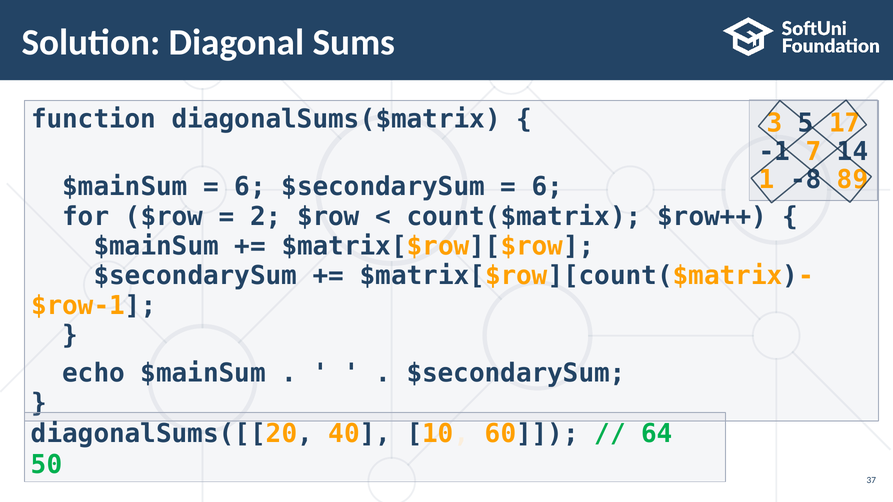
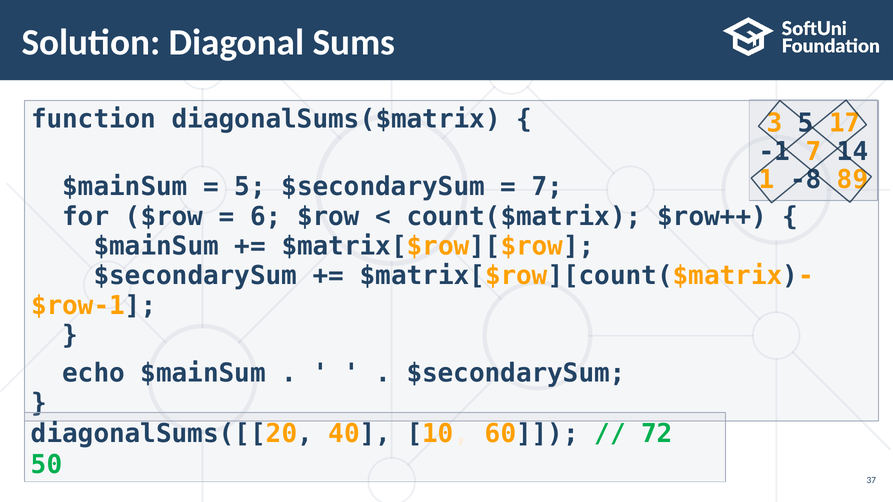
6 at (250, 187): 6 -> 5
6 at (547, 187): 6 -> 7
2: 2 -> 6
64: 64 -> 72
